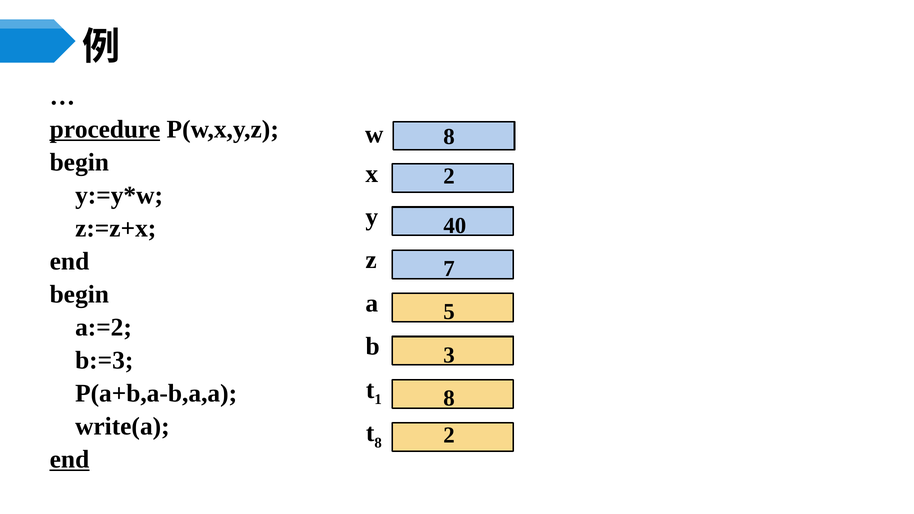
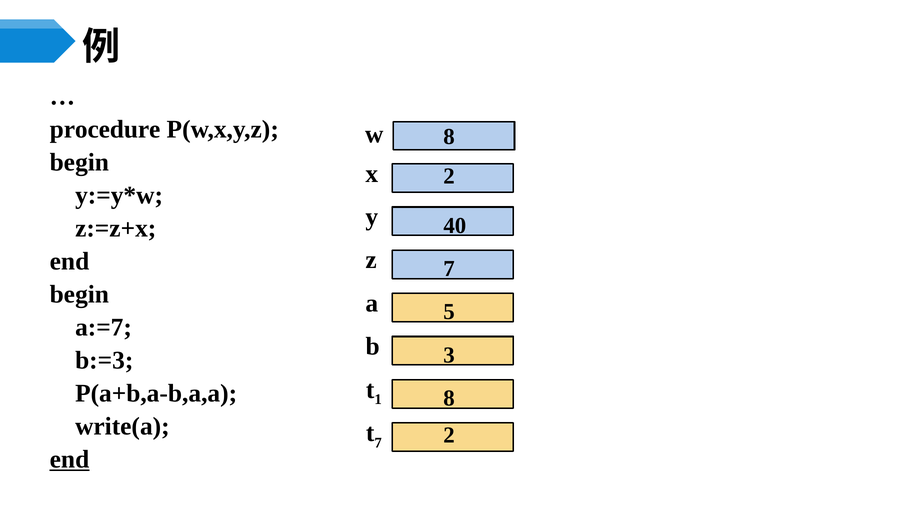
procedure underline: present -> none
a:=2: a:=2 -> a:=7
8 at (378, 443): 8 -> 7
